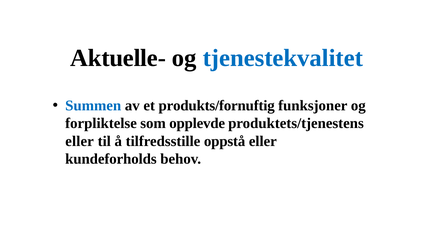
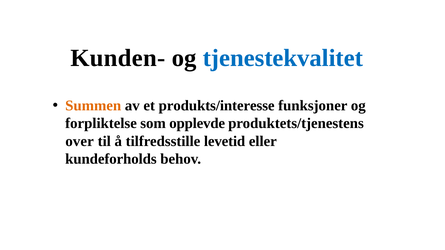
Aktuelle-: Aktuelle- -> Kunden-
Summen colour: blue -> orange
produkts/fornuftig: produkts/fornuftig -> produkts/interesse
eller at (80, 141): eller -> over
oppstå: oppstå -> levetid
